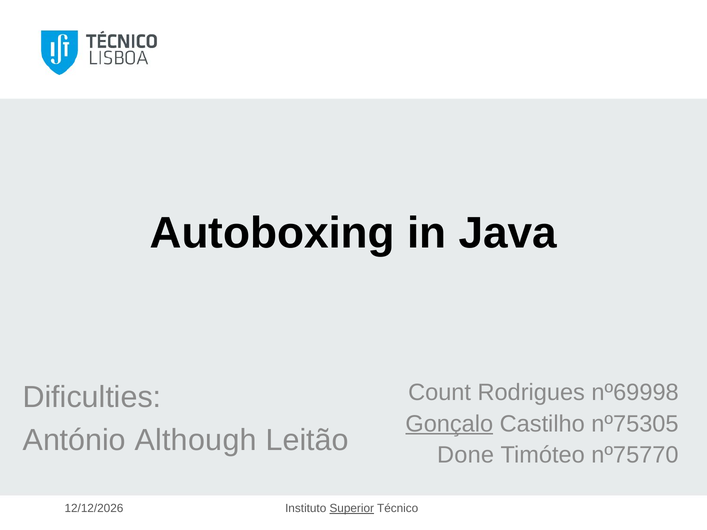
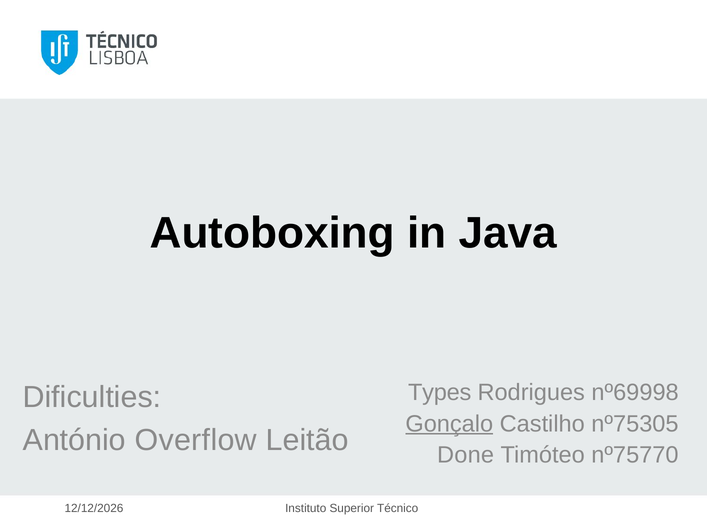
Count: Count -> Types
Although: Although -> Overflow
Superior underline: present -> none
